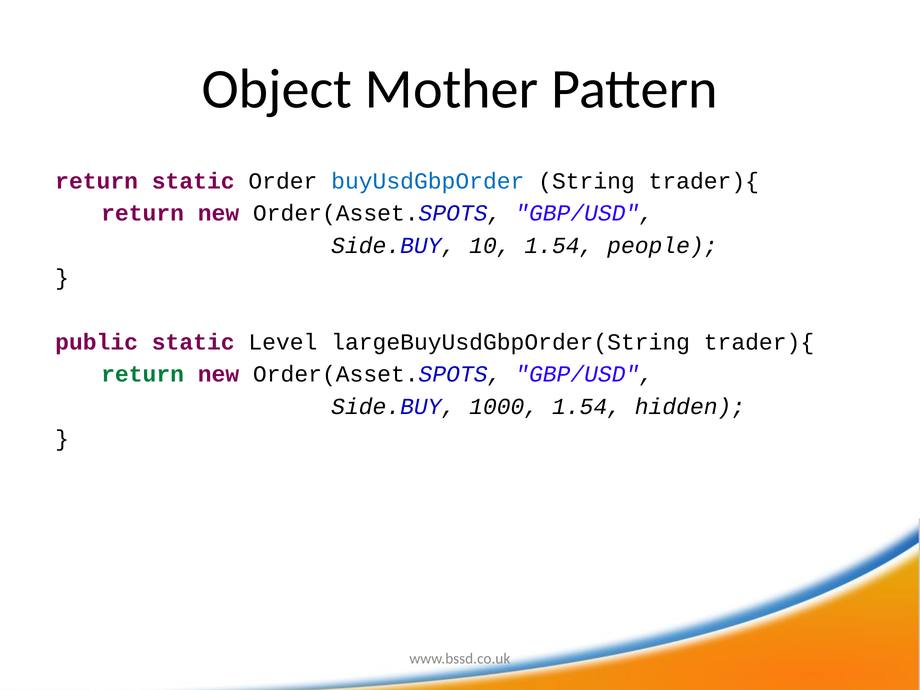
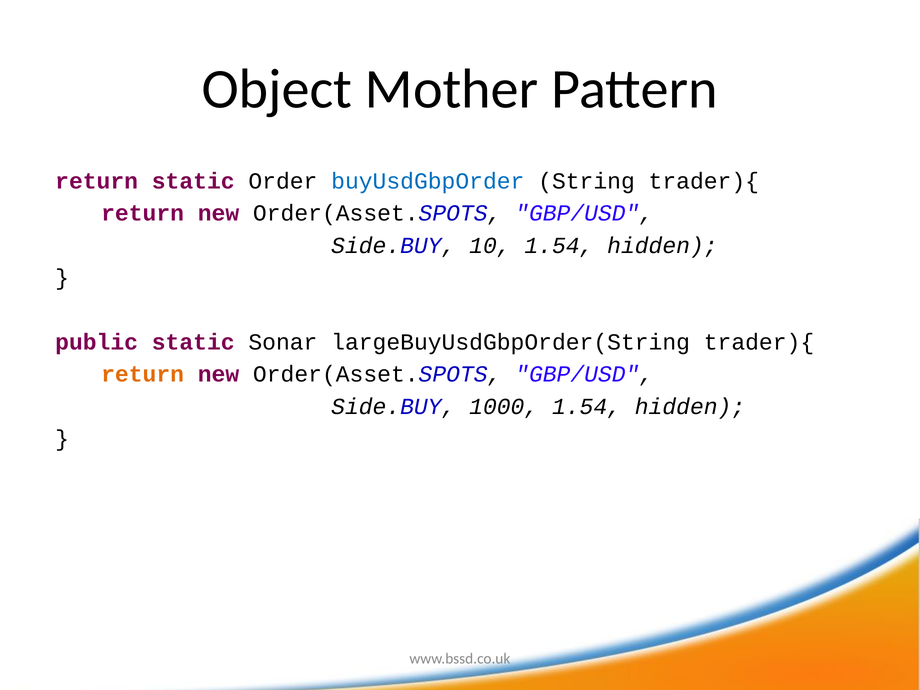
10 1.54 people: people -> hidden
Level: Level -> Sonar
return at (143, 374) colour: green -> orange
